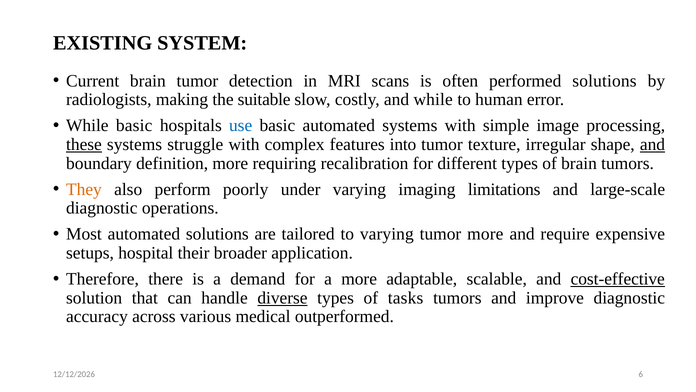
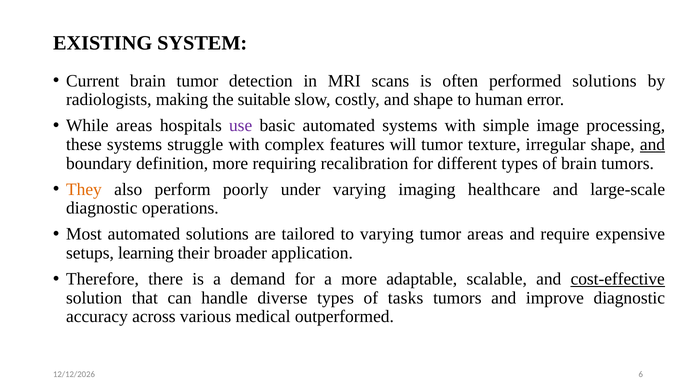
and while: while -> shape
While basic: basic -> areas
use colour: blue -> purple
these underline: present -> none
into: into -> will
limitations: limitations -> healthcare
tumor more: more -> areas
hospital: hospital -> learning
diverse underline: present -> none
